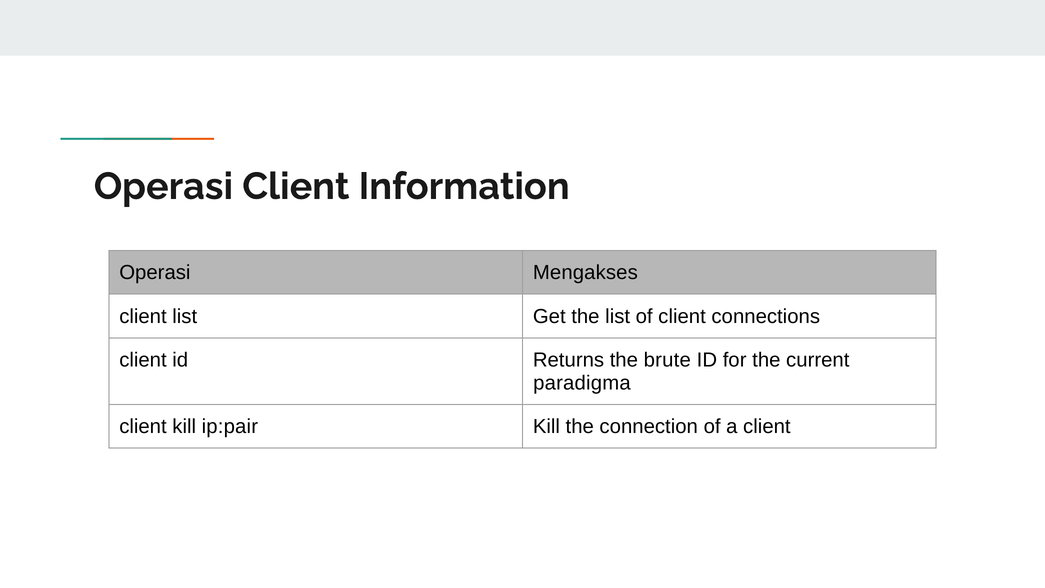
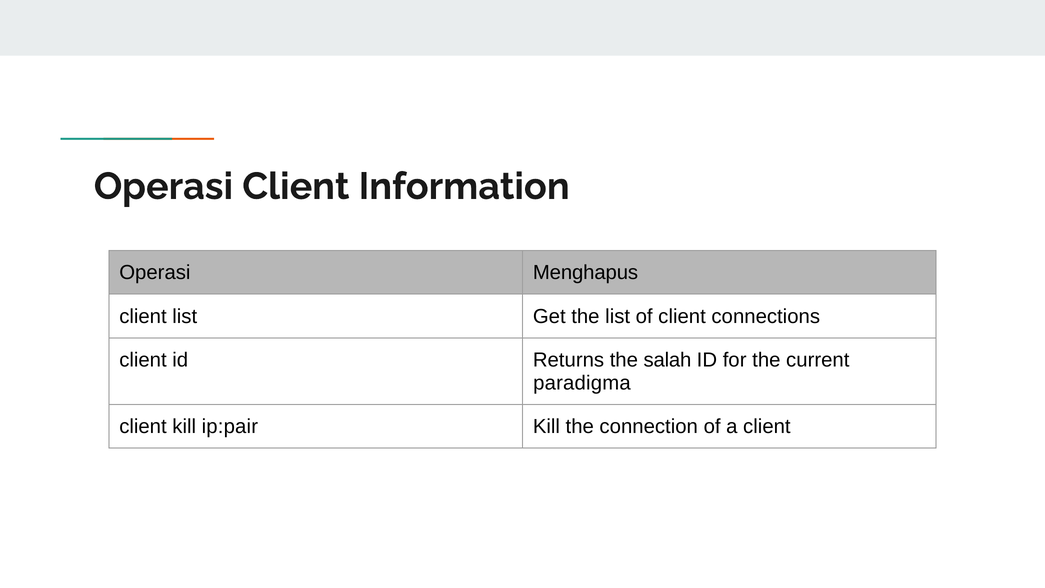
Mengakses: Mengakses -> Menghapus
brute: brute -> salah
